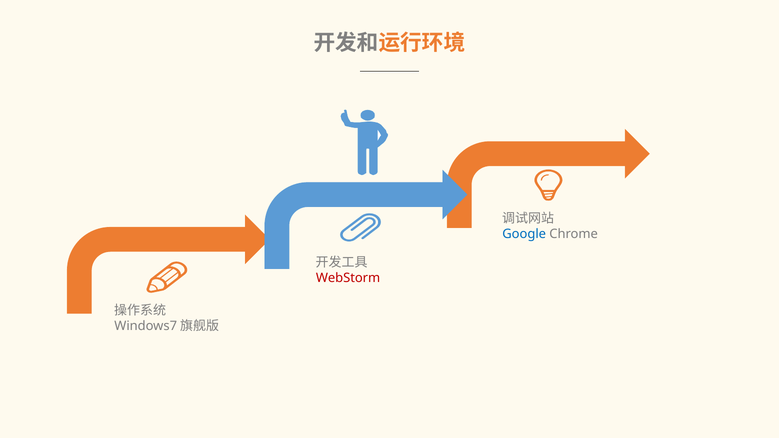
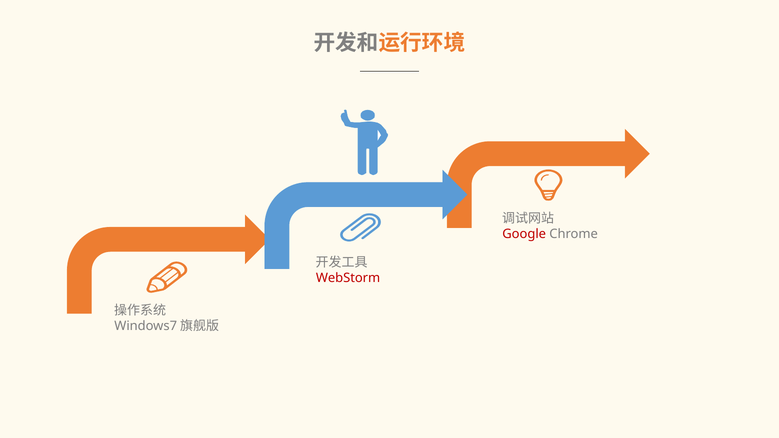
Google colour: blue -> red
